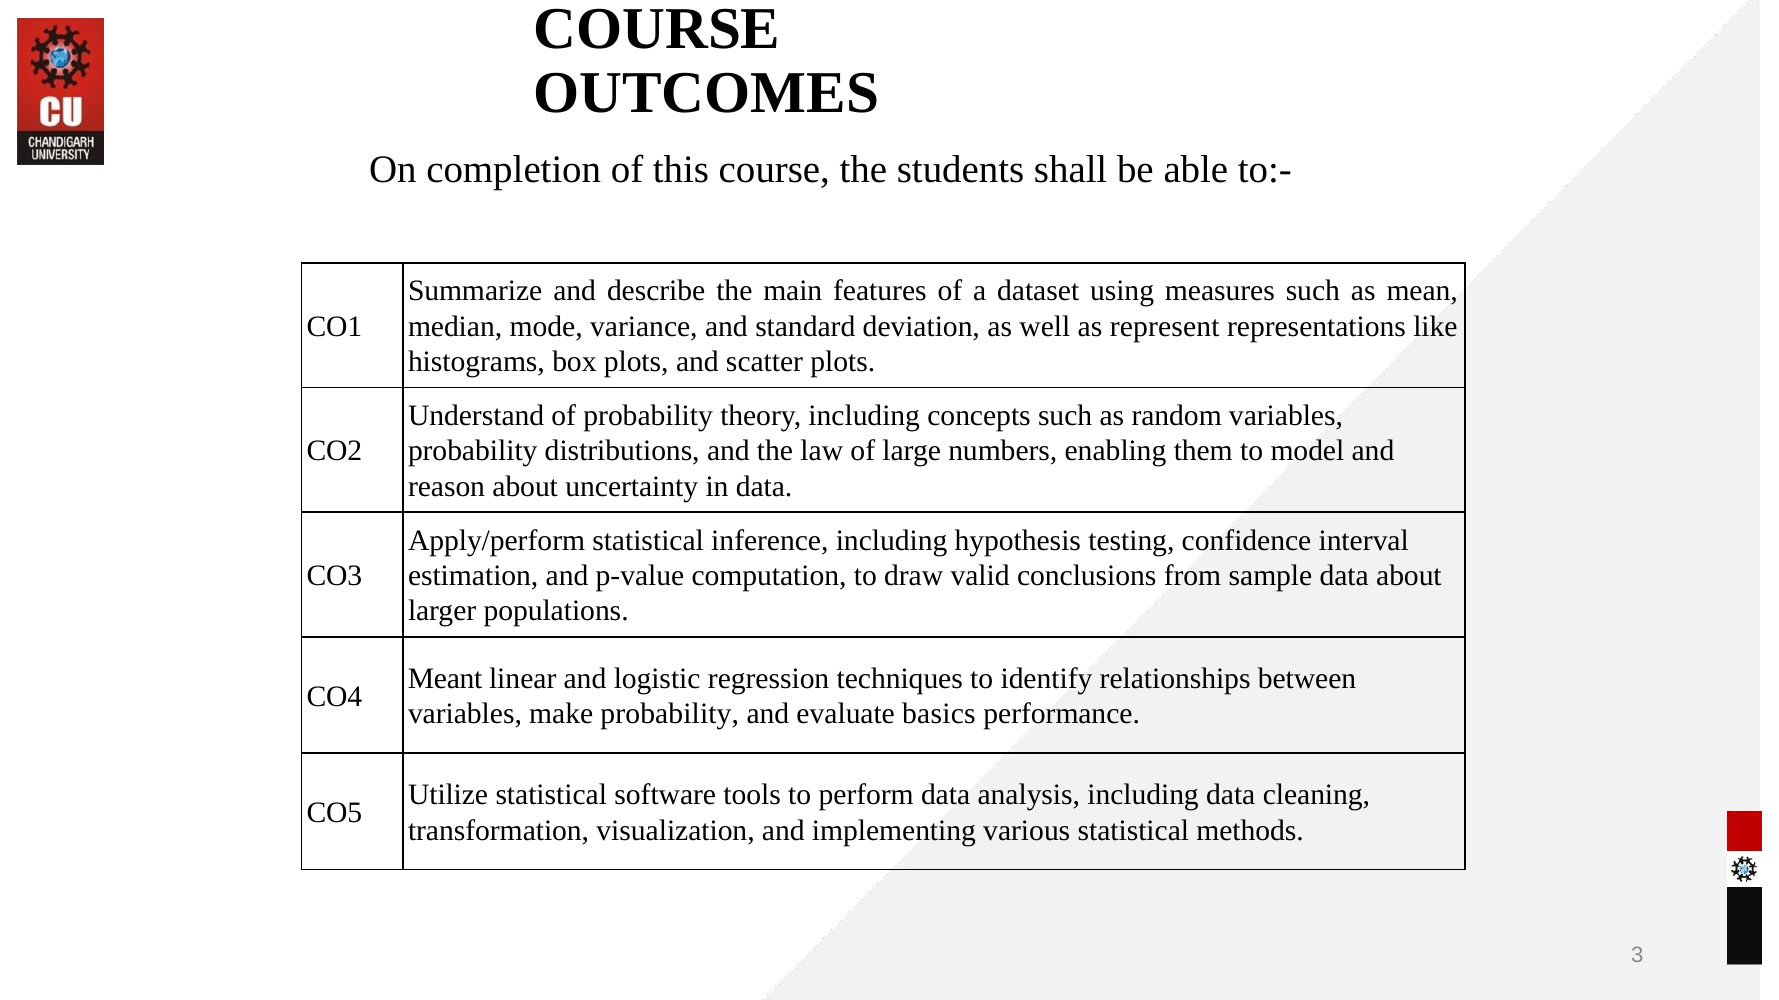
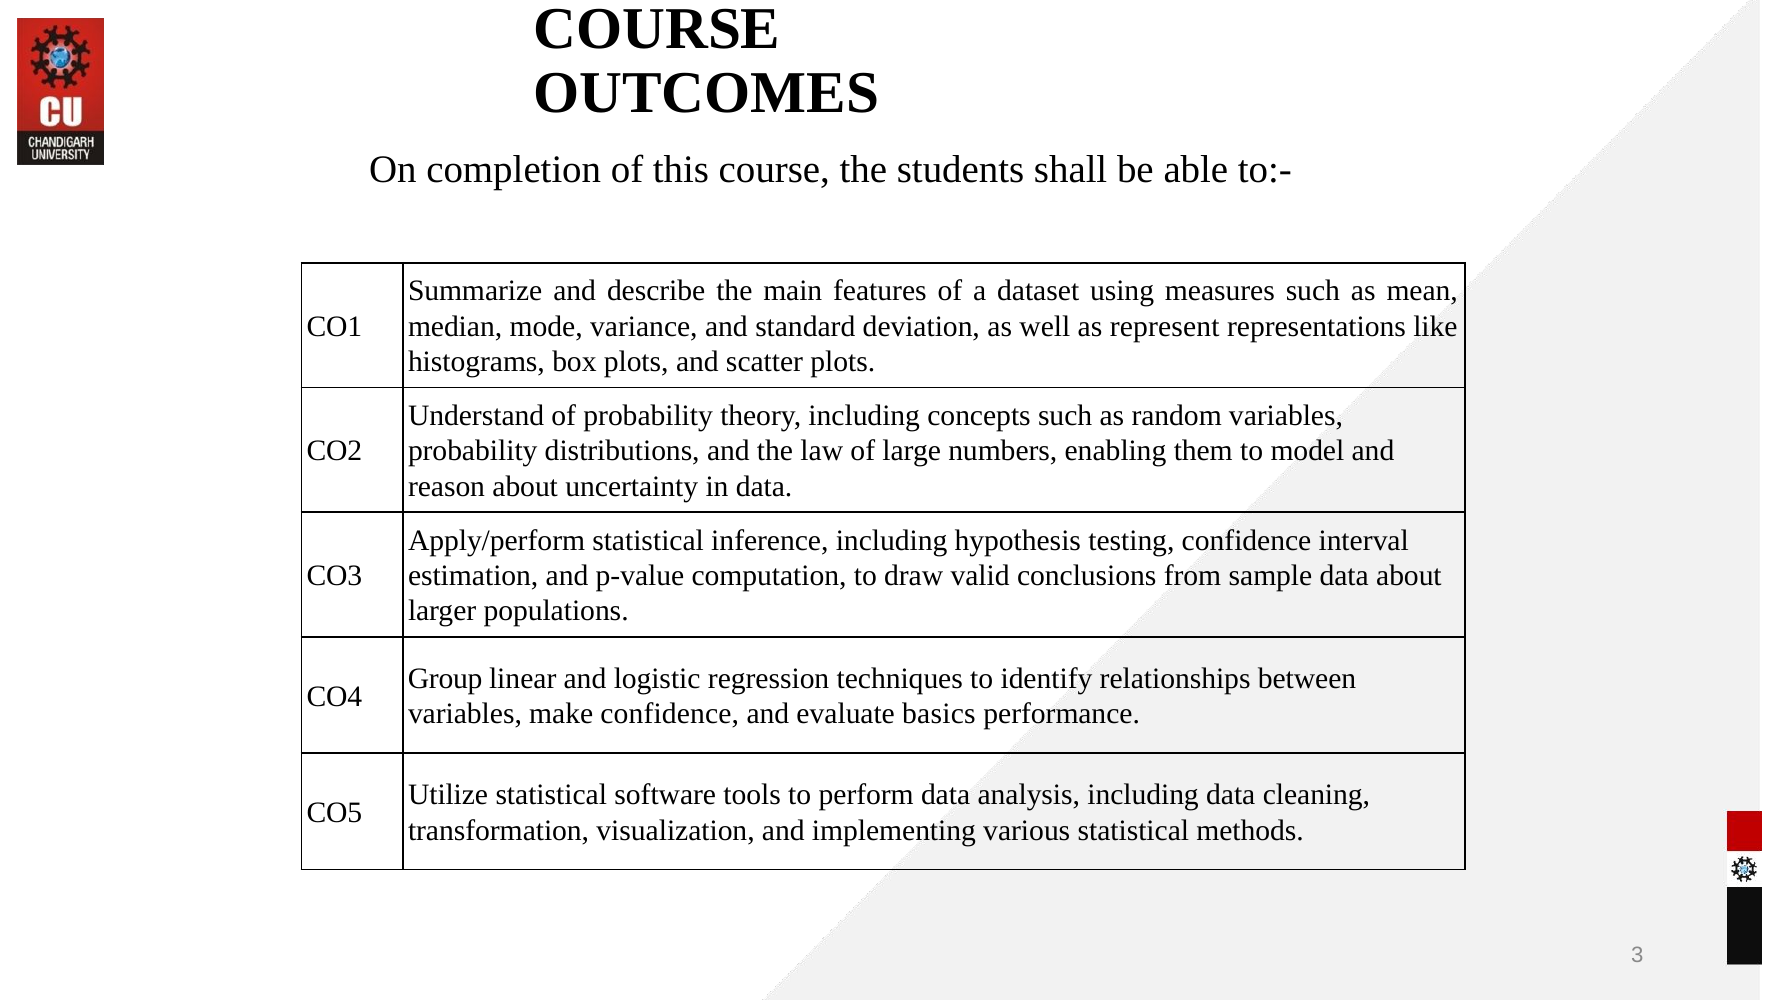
Meant: Meant -> Group
make probability: probability -> confidence
